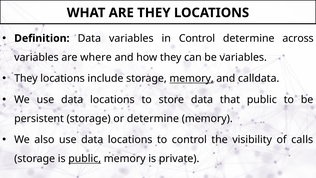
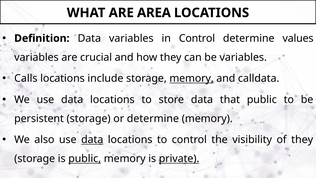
ARE THEY: THEY -> AREA
across: across -> values
where: where -> crucial
They at (26, 78): They -> Calls
data at (92, 139) underline: none -> present
of calls: calls -> they
private underline: none -> present
